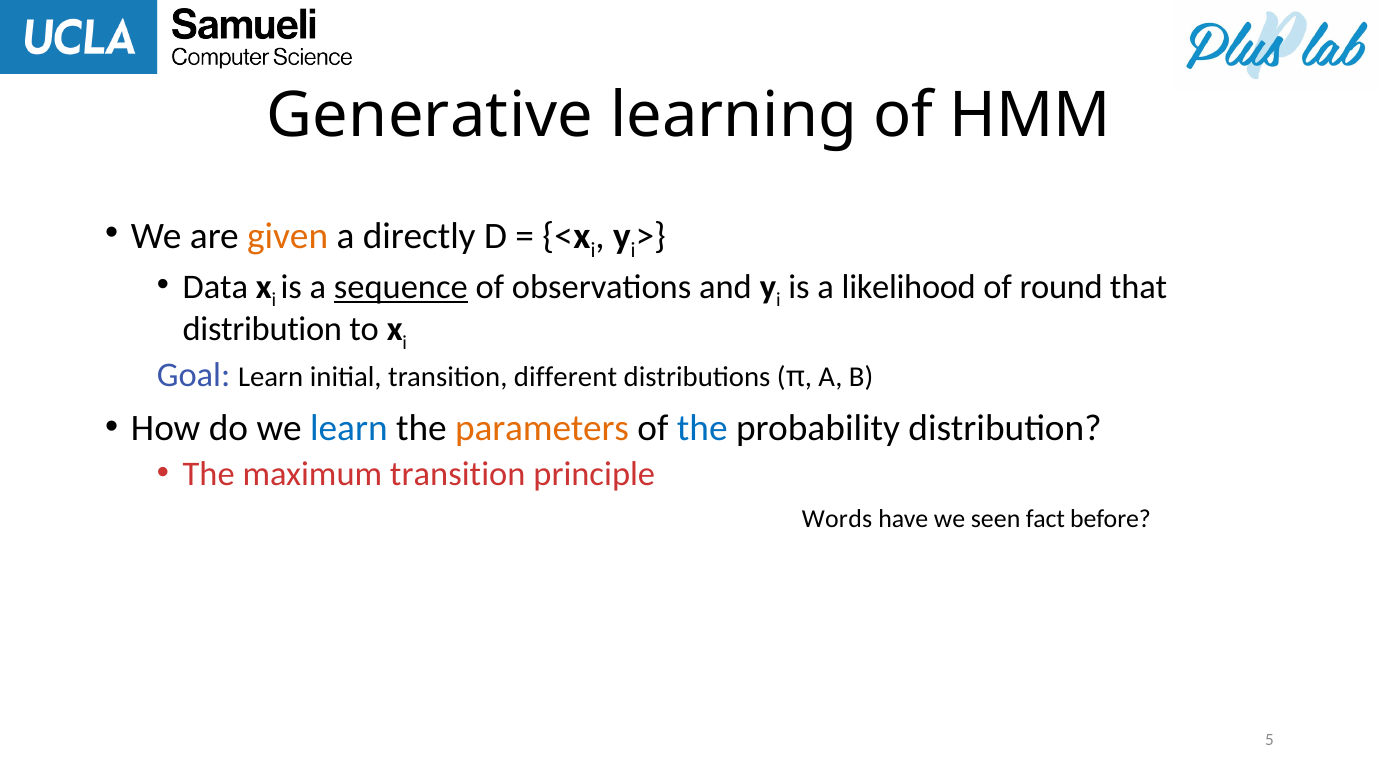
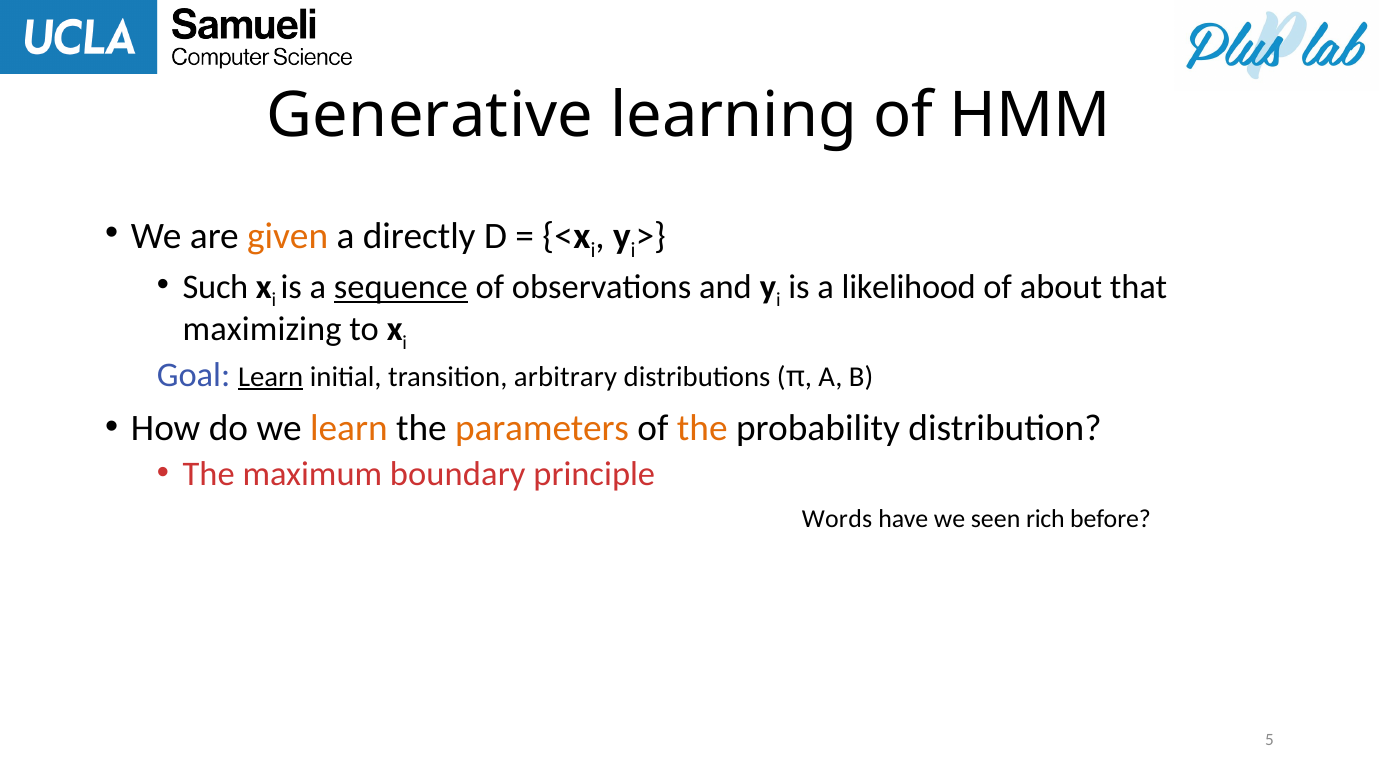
Data: Data -> Such
round: round -> about
distribution at (262, 330): distribution -> maximizing
Learn at (271, 377) underline: none -> present
different: different -> arbitrary
learn at (349, 428) colour: blue -> orange
the at (702, 428) colour: blue -> orange
maximum transition: transition -> boundary
fact: fact -> rich
